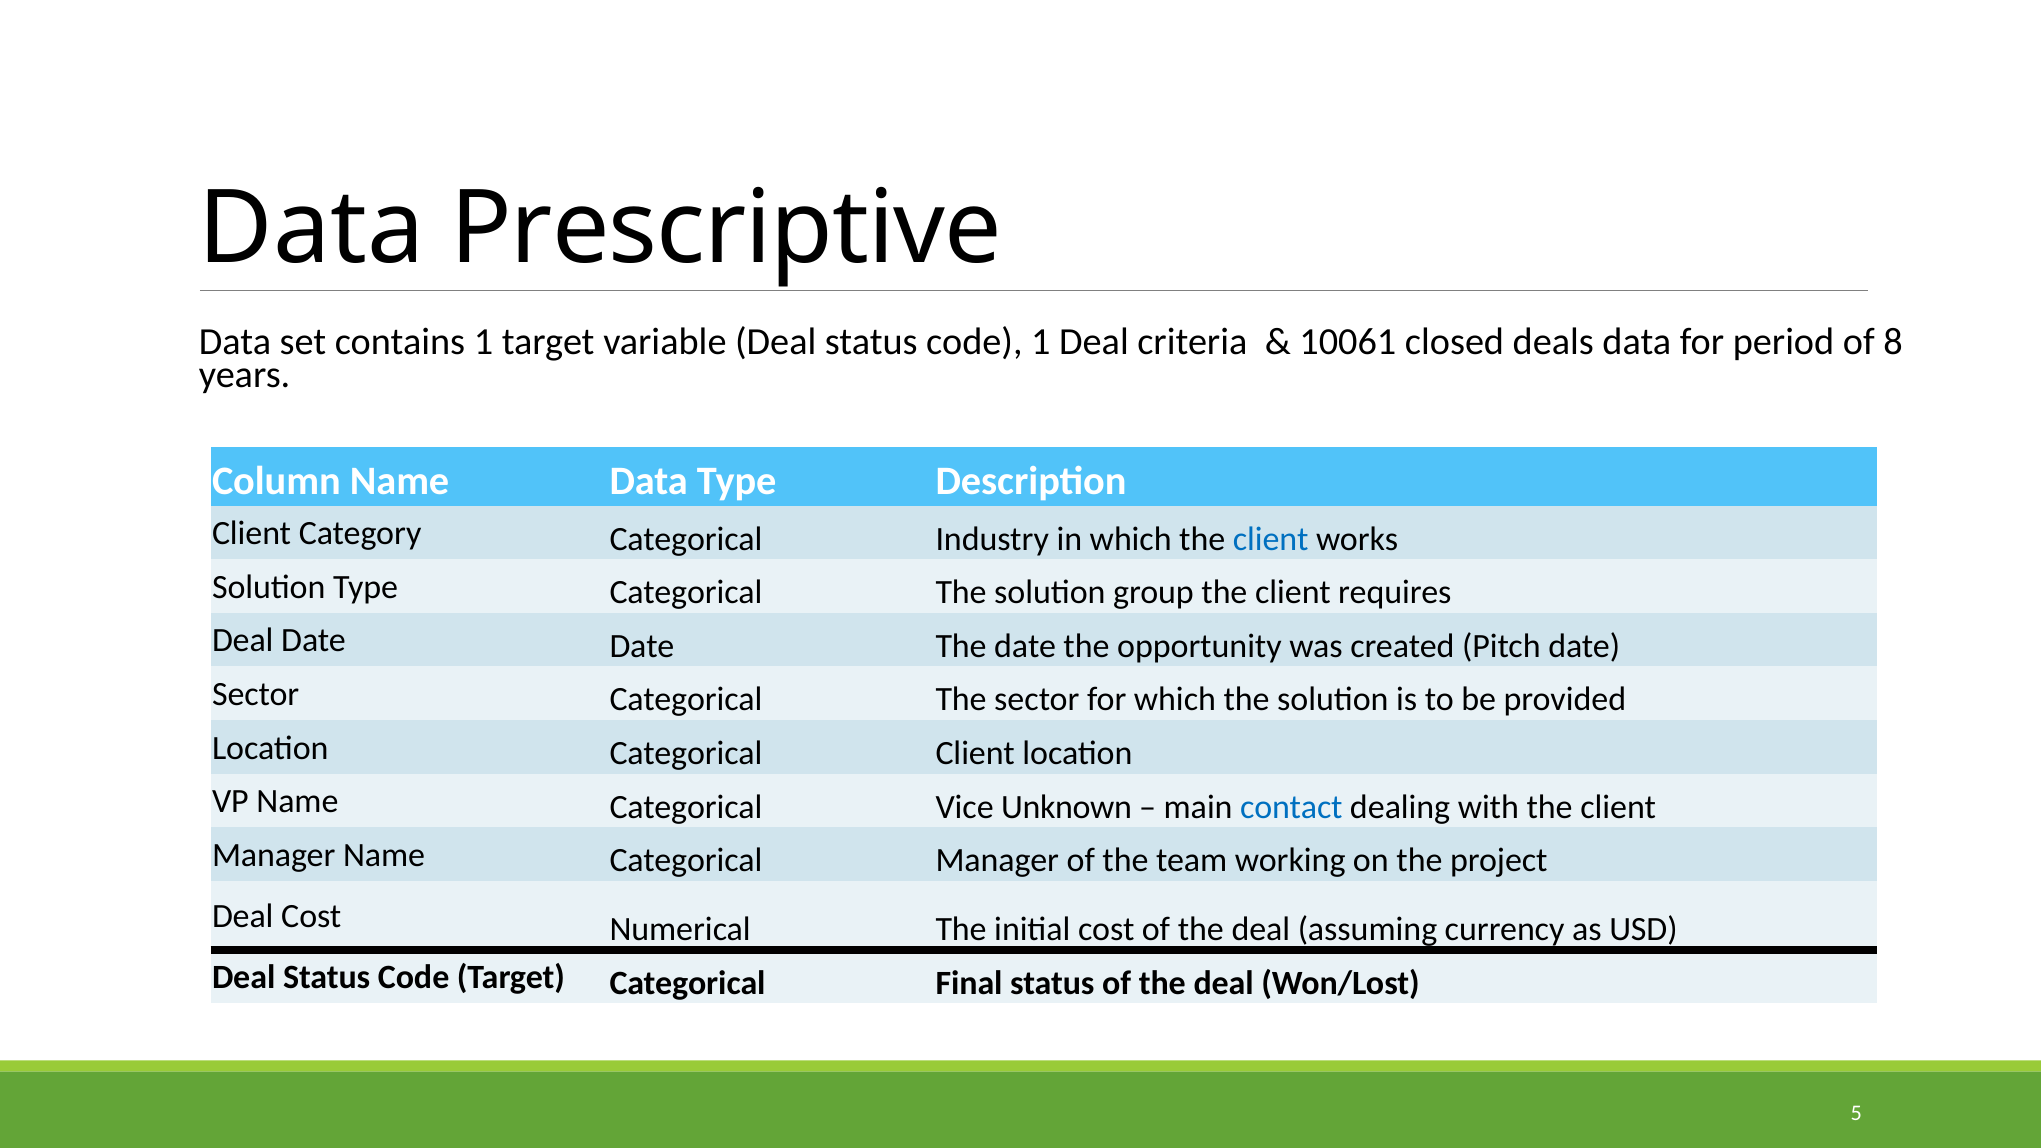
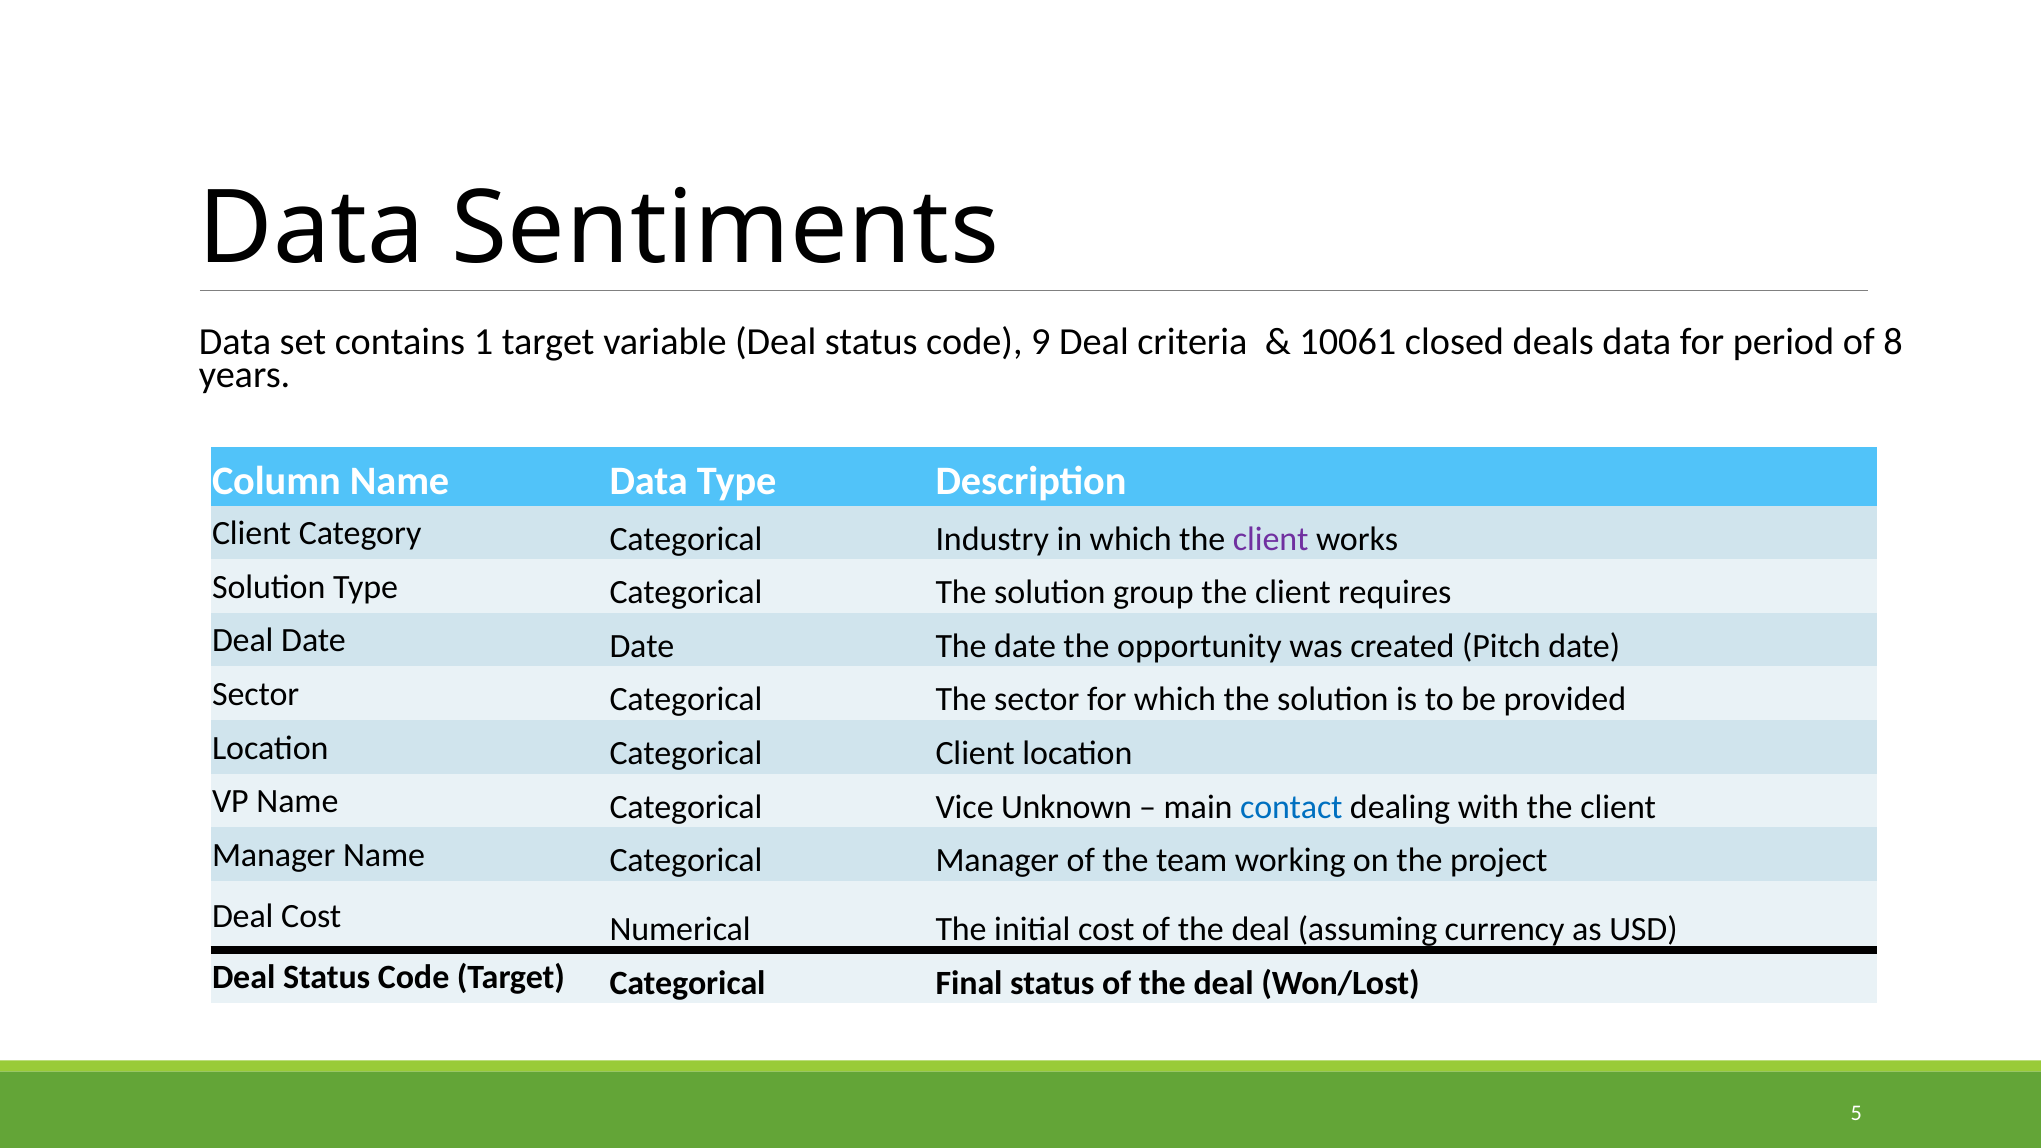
Prescriptive: Prescriptive -> Sentiments
code 1: 1 -> 9
client at (1271, 539) colour: blue -> purple
